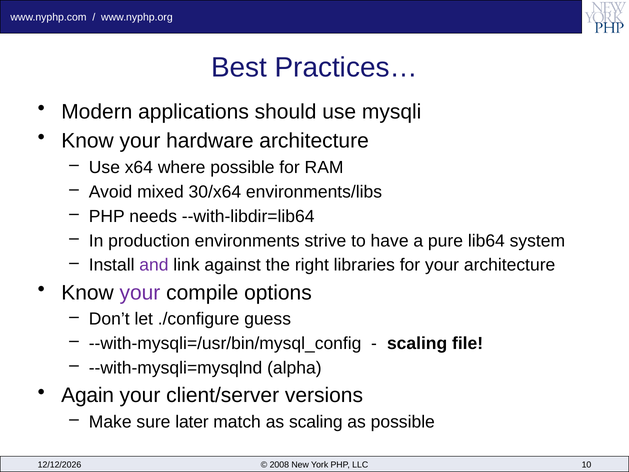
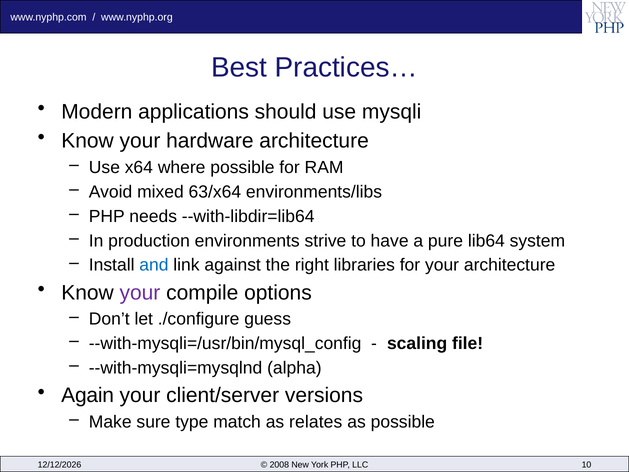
30/x64: 30/x64 -> 63/x64
and colour: purple -> blue
later: later -> type
as scaling: scaling -> relates
